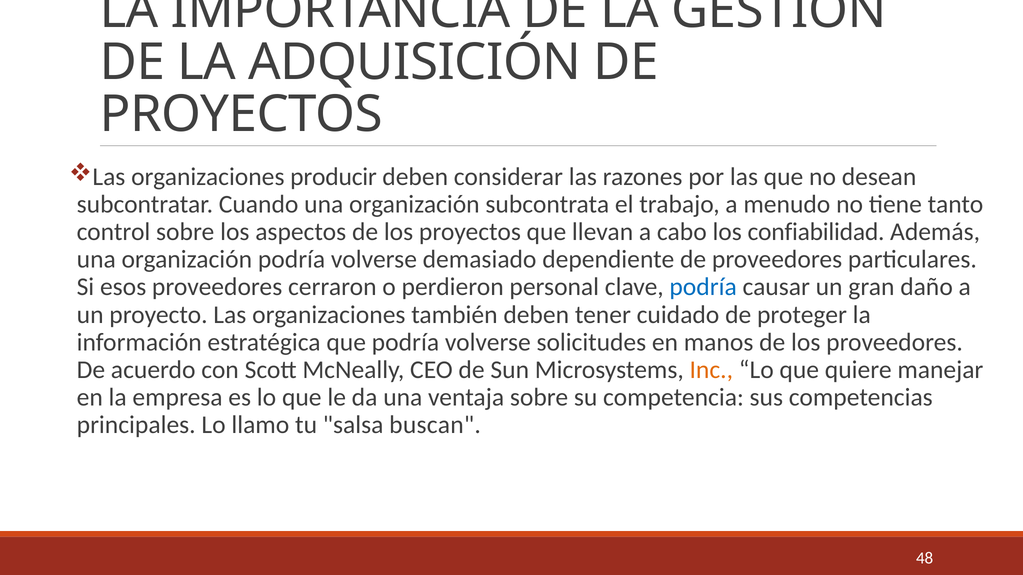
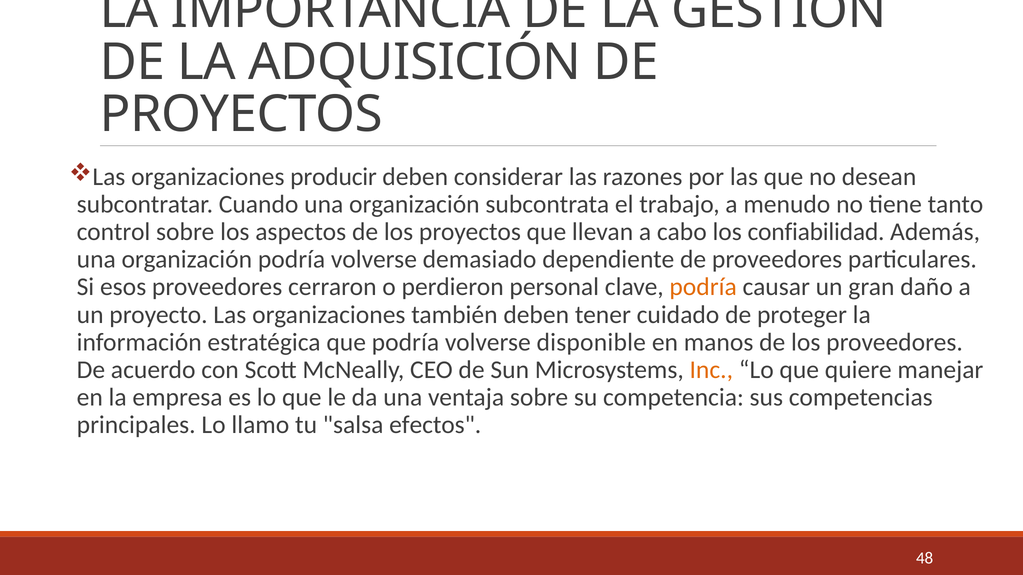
podría at (703, 287) colour: blue -> orange
solicitudes: solicitudes -> disponible
buscan: buscan -> efectos
